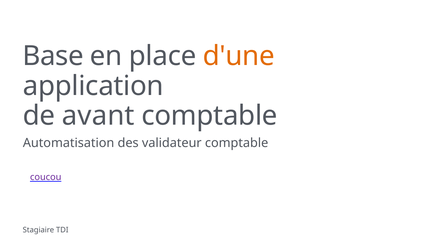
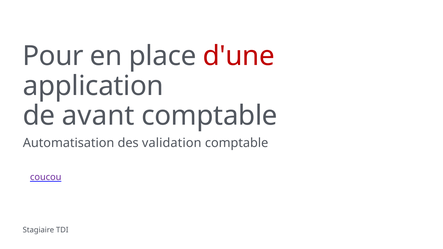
Base: Base -> Pour
d'une colour: orange -> red
validateur: validateur -> validation
